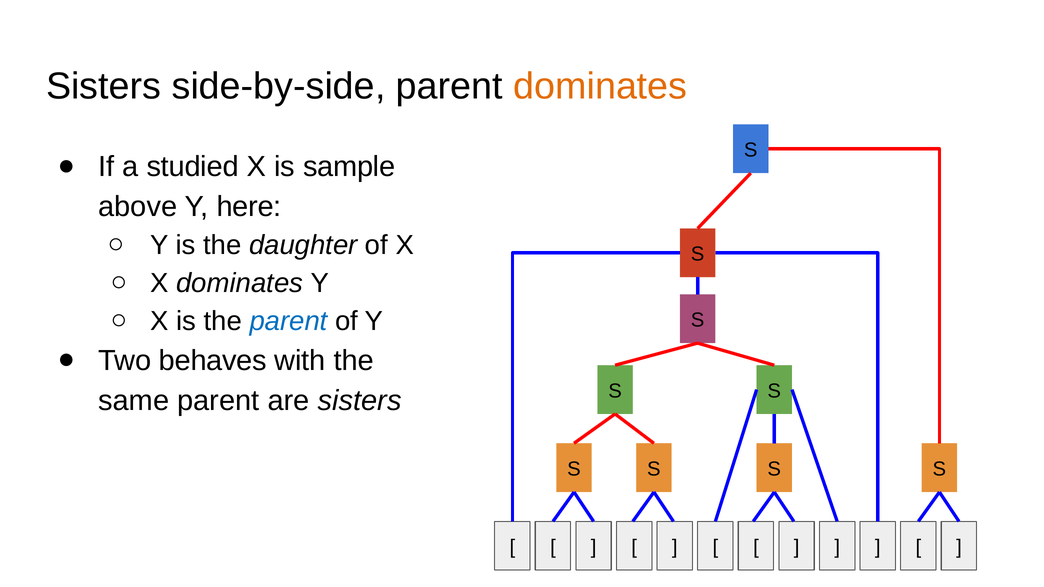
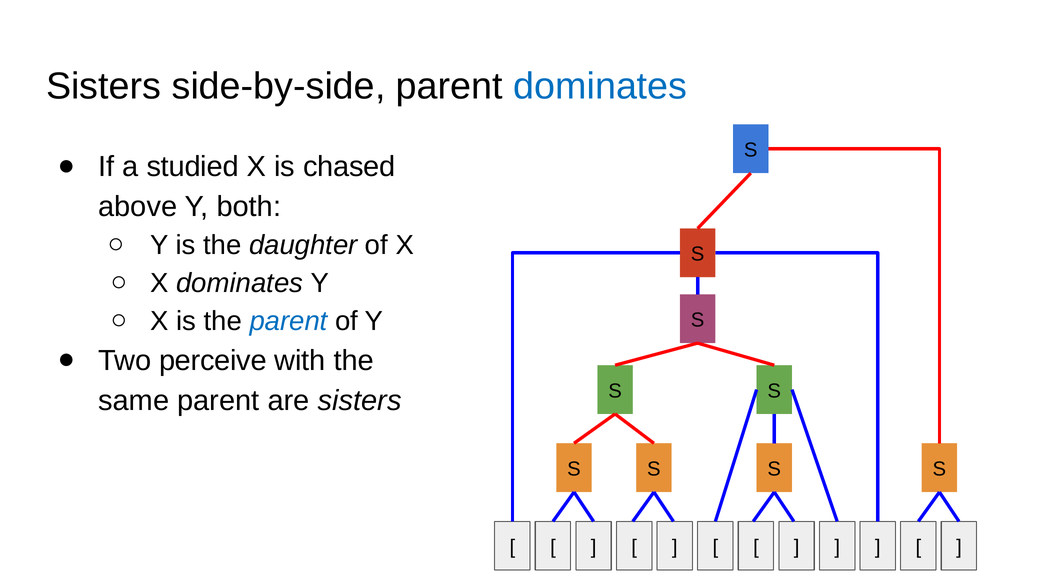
dominates at (600, 86) colour: orange -> blue
sample: sample -> chased
here: here -> both
behaves: behaves -> perceive
